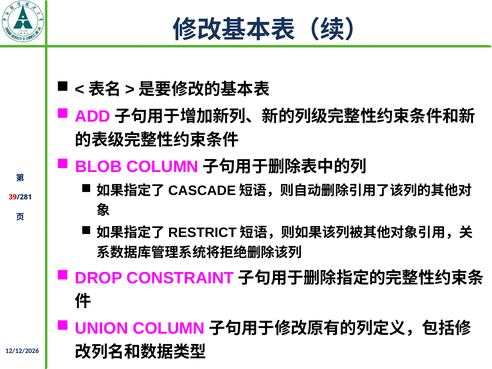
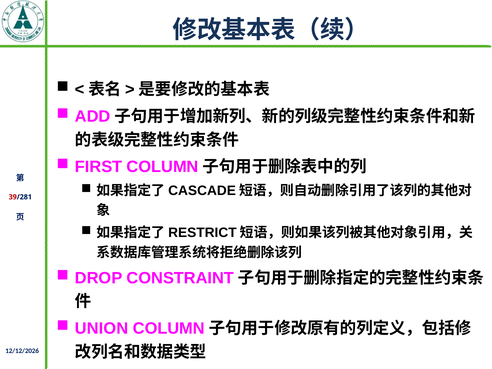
BLOB: BLOB -> FIRST
